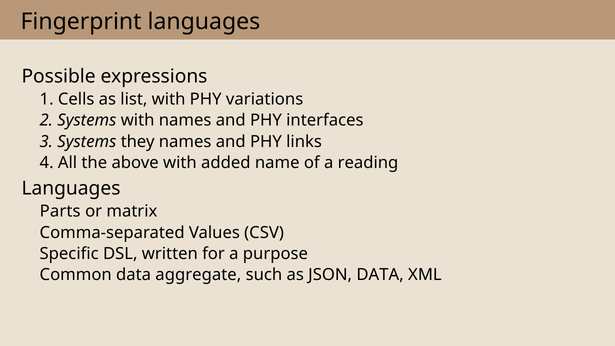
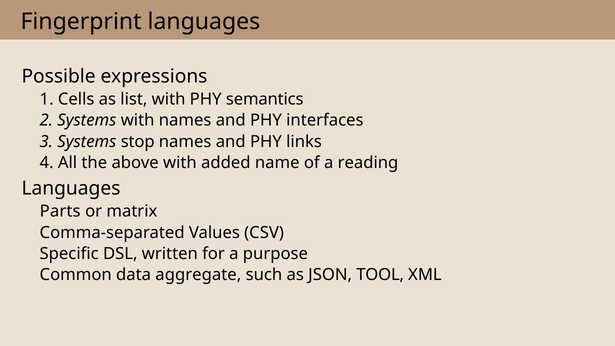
variations: variations -> semantics
they: they -> stop
JSON DATA: DATA -> TOOL
